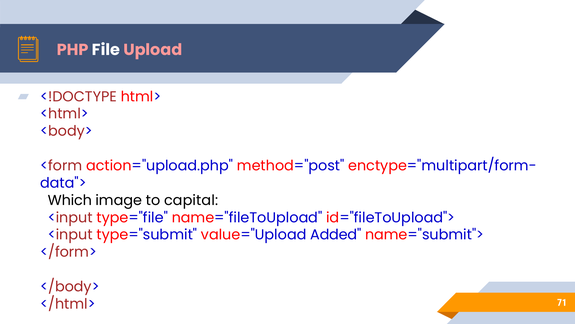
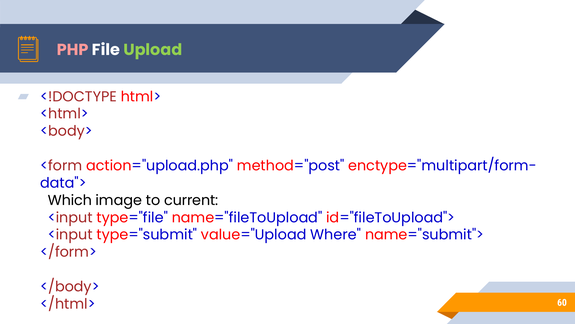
Upload colour: pink -> light green
capital: capital -> current
Added: Added -> Where
71: 71 -> 60
